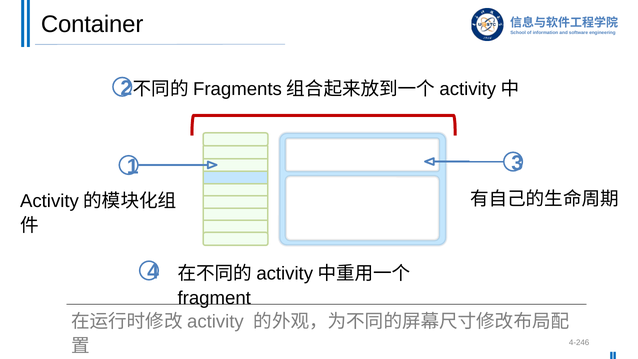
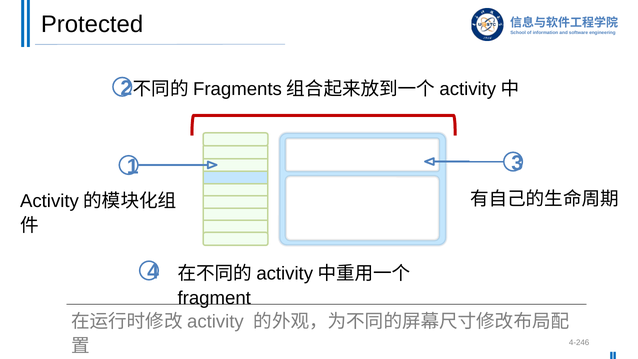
Container: Container -> Protected
